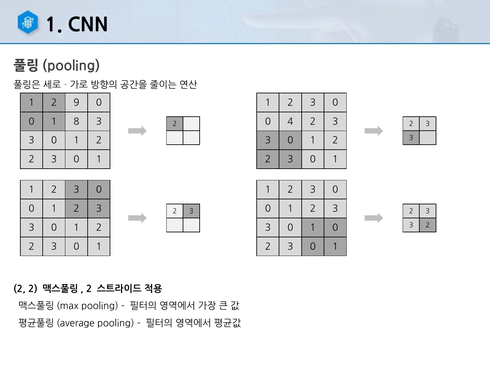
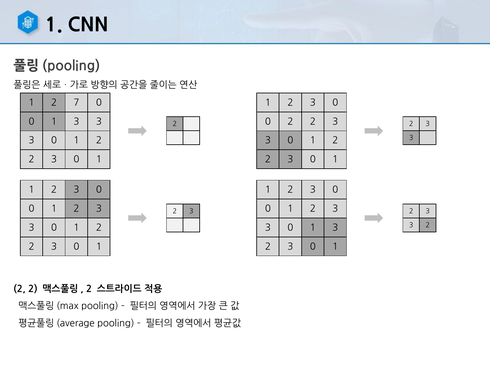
9: 9 -> 7
8 at (76, 121): 8 -> 3
0 4: 4 -> 2
3 0 1 0: 0 -> 3
